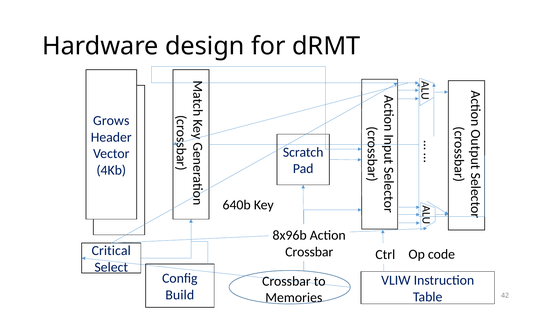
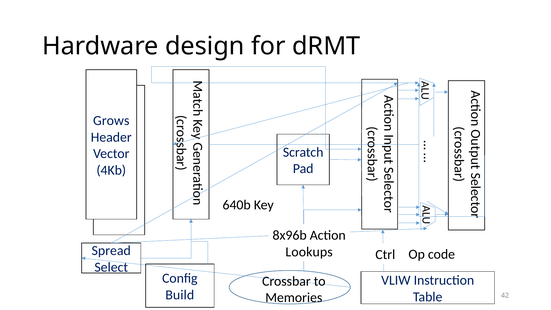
Critical: Critical -> Spread
Crossbar at (309, 252): Crossbar -> Lookups
